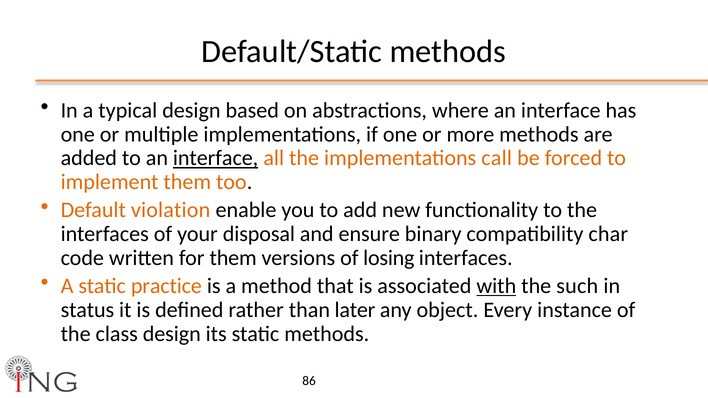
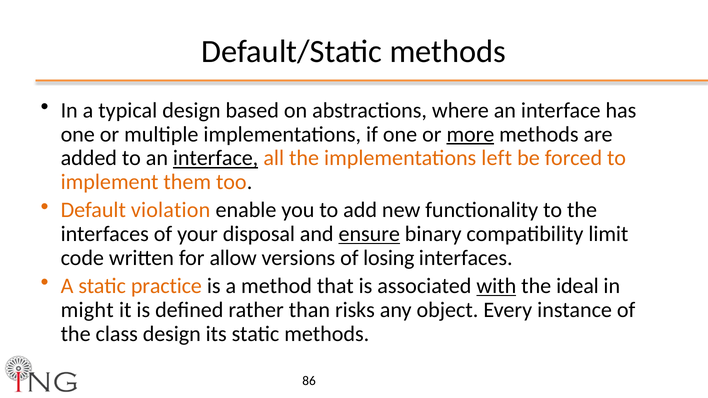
more underline: none -> present
call: call -> left
ensure underline: none -> present
char: char -> limit
for them: them -> allow
such: such -> ideal
status: status -> might
later: later -> risks
